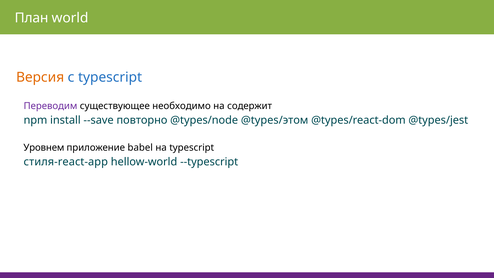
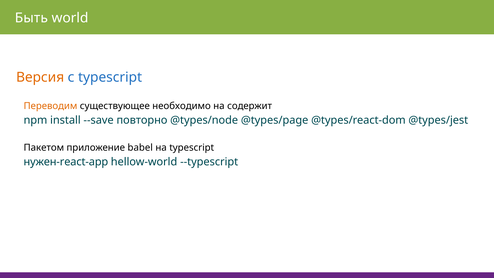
План: План -> Быть
Переводим colour: purple -> orange
@types/этом: @types/этом -> @types/page
Уровнем: Уровнем -> Пакетом
стиля-react-app: стиля-react-app -> нужен-react-app
